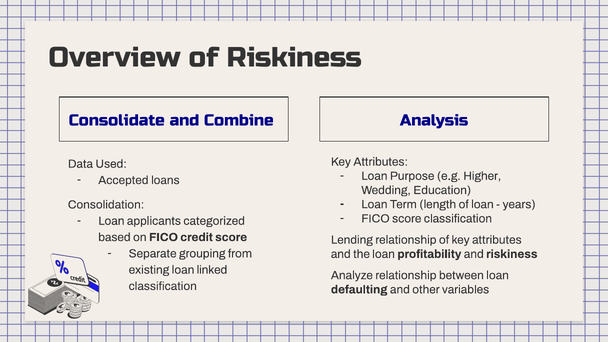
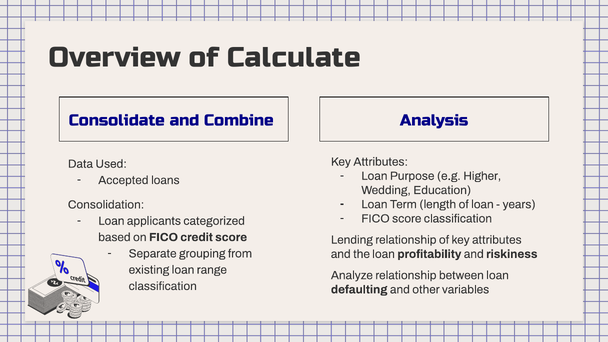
of Riskiness: Riskiness -> Calculate
linked: linked -> range
